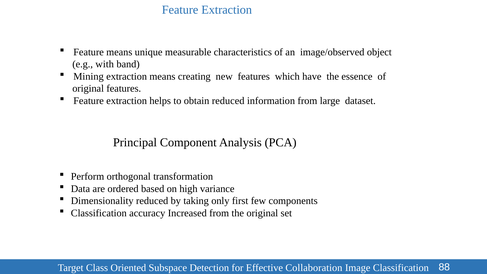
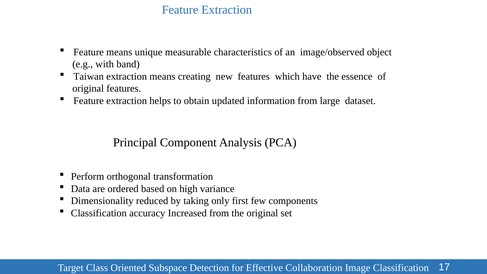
Mining: Mining -> Taiwan
obtain reduced: reduced -> updated
88: 88 -> 17
